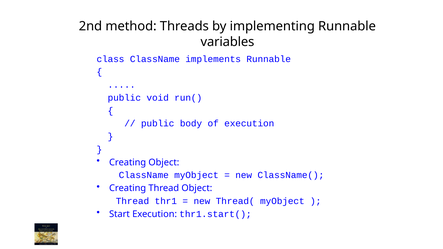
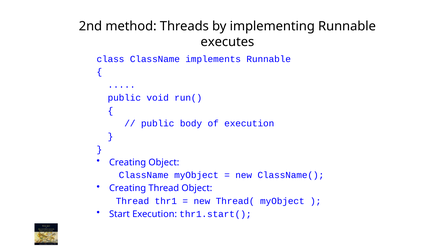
variables: variables -> executes
